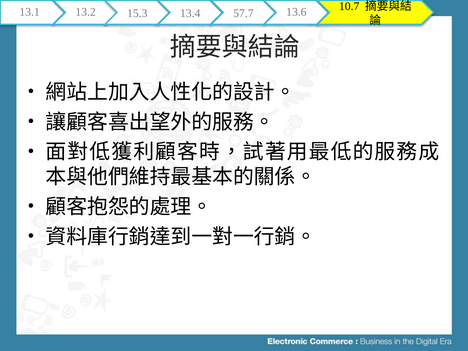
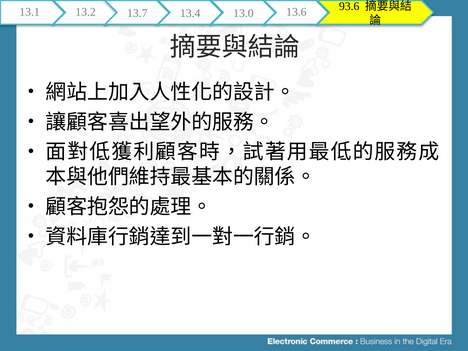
15.3: 15.3 -> 13.7
57.7: 57.7 -> 13.0
10.7: 10.7 -> 93.6
